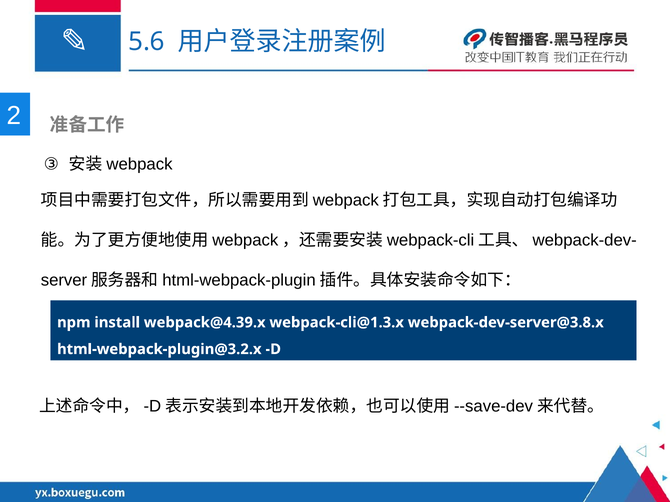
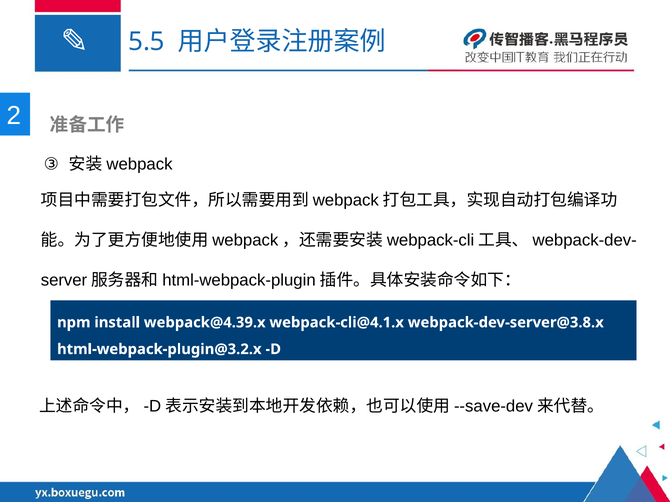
5.6: 5.6 -> 5.5
webpack-cli@1.3.x: webpack-cli@1.3.x -> webpack-cli@4.1.x
